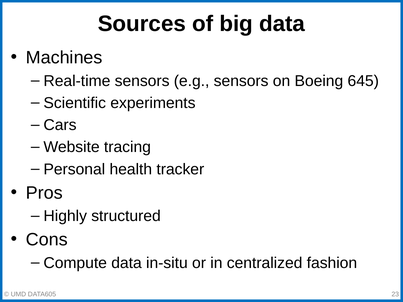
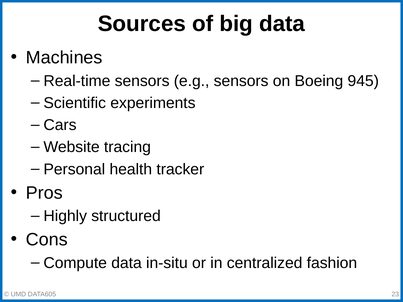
645: 645 -> 945
